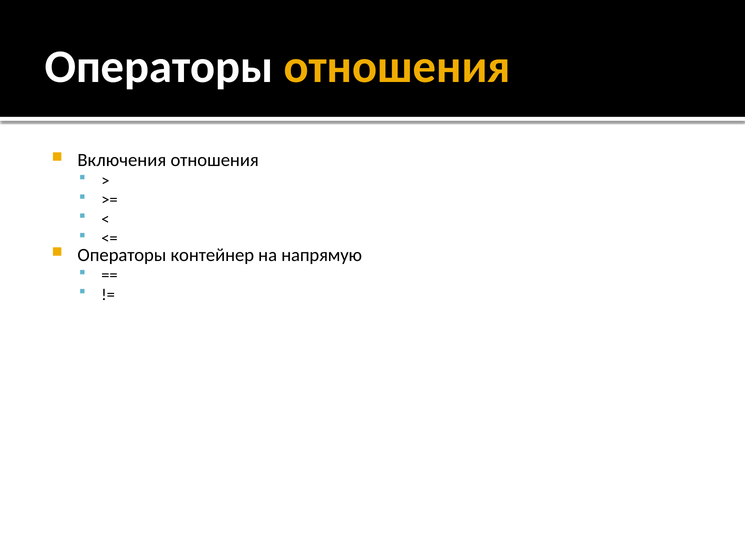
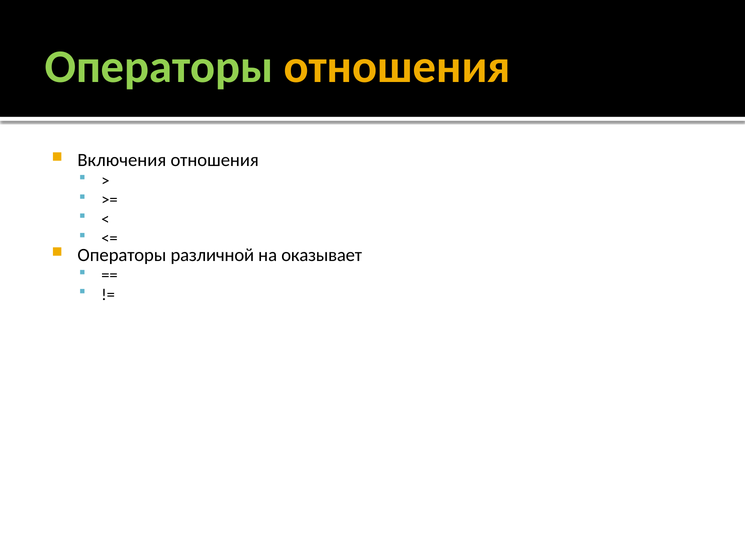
Операторы at (159, 67) colour: white -> light green
контейнер: контейнер -> различной
напрямую: напрямую -> оказывает
